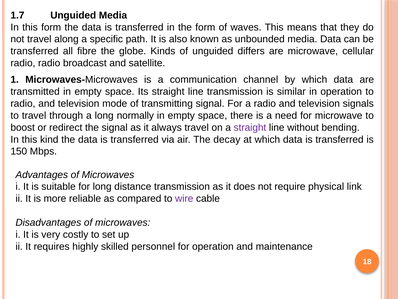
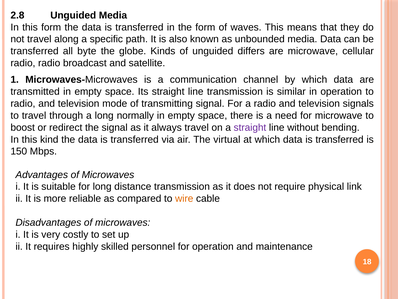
1.7: 1.7 -> 2.8
fibre: fibre -> byte
decay: decay -> virtual
wire colour: purple -> orange
